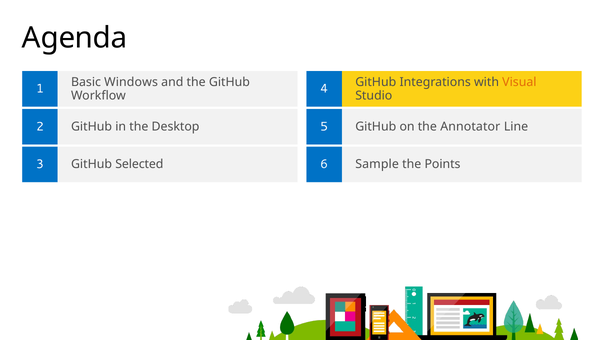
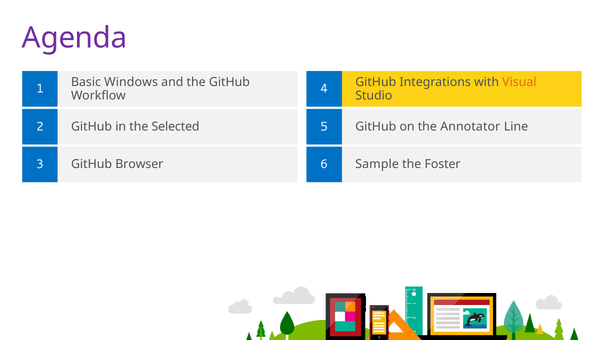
Agenda colour: black -> purple
Desktop: Desktop -> Selected
Selected: Selected -> Browser
Points: Points -> Foster
